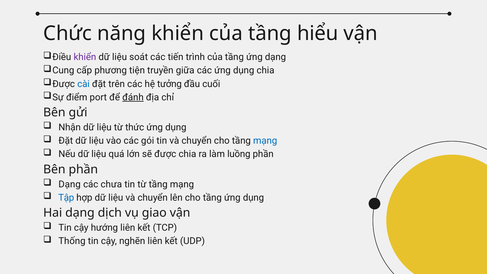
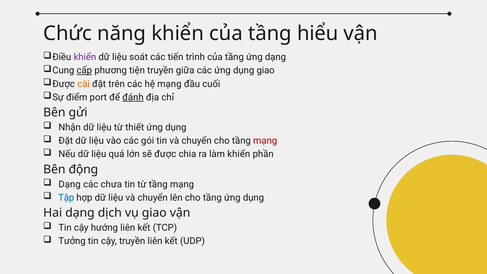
cấp underline: none -> present
dụng chia: chia -> giao
cài colour: blue -> orange
hệ tưởng: tưởng -> mạng
thức: thức -> thiết
mạng at (265, 141) colour: blue -> red
làm luồng: luồng -> khiển
Bên phần: phần -> động
Thống: Thống -> Tưởng
cậy nghẽn: nghẽn -> truyền
